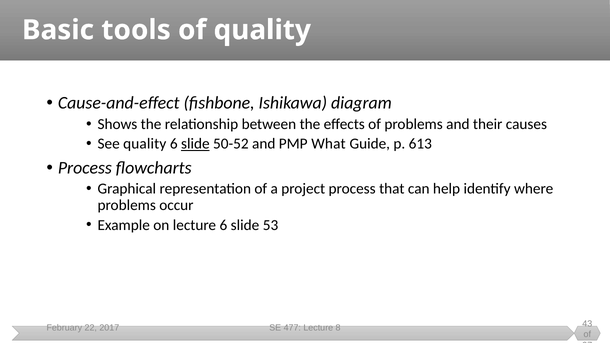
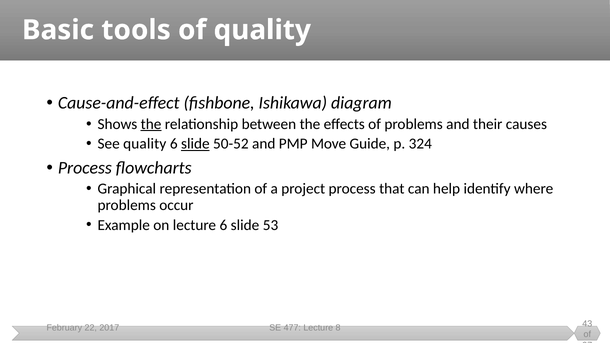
the at (151, 124) underline: none -> present
What: What -> Move
613: 613 -> 324
